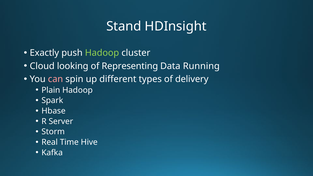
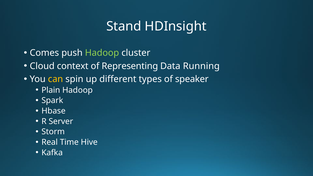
Exactly: Exactly -> Comes
looking: looking -> context
can colour: pink -> yellow
delivery: delivery -> speaker
